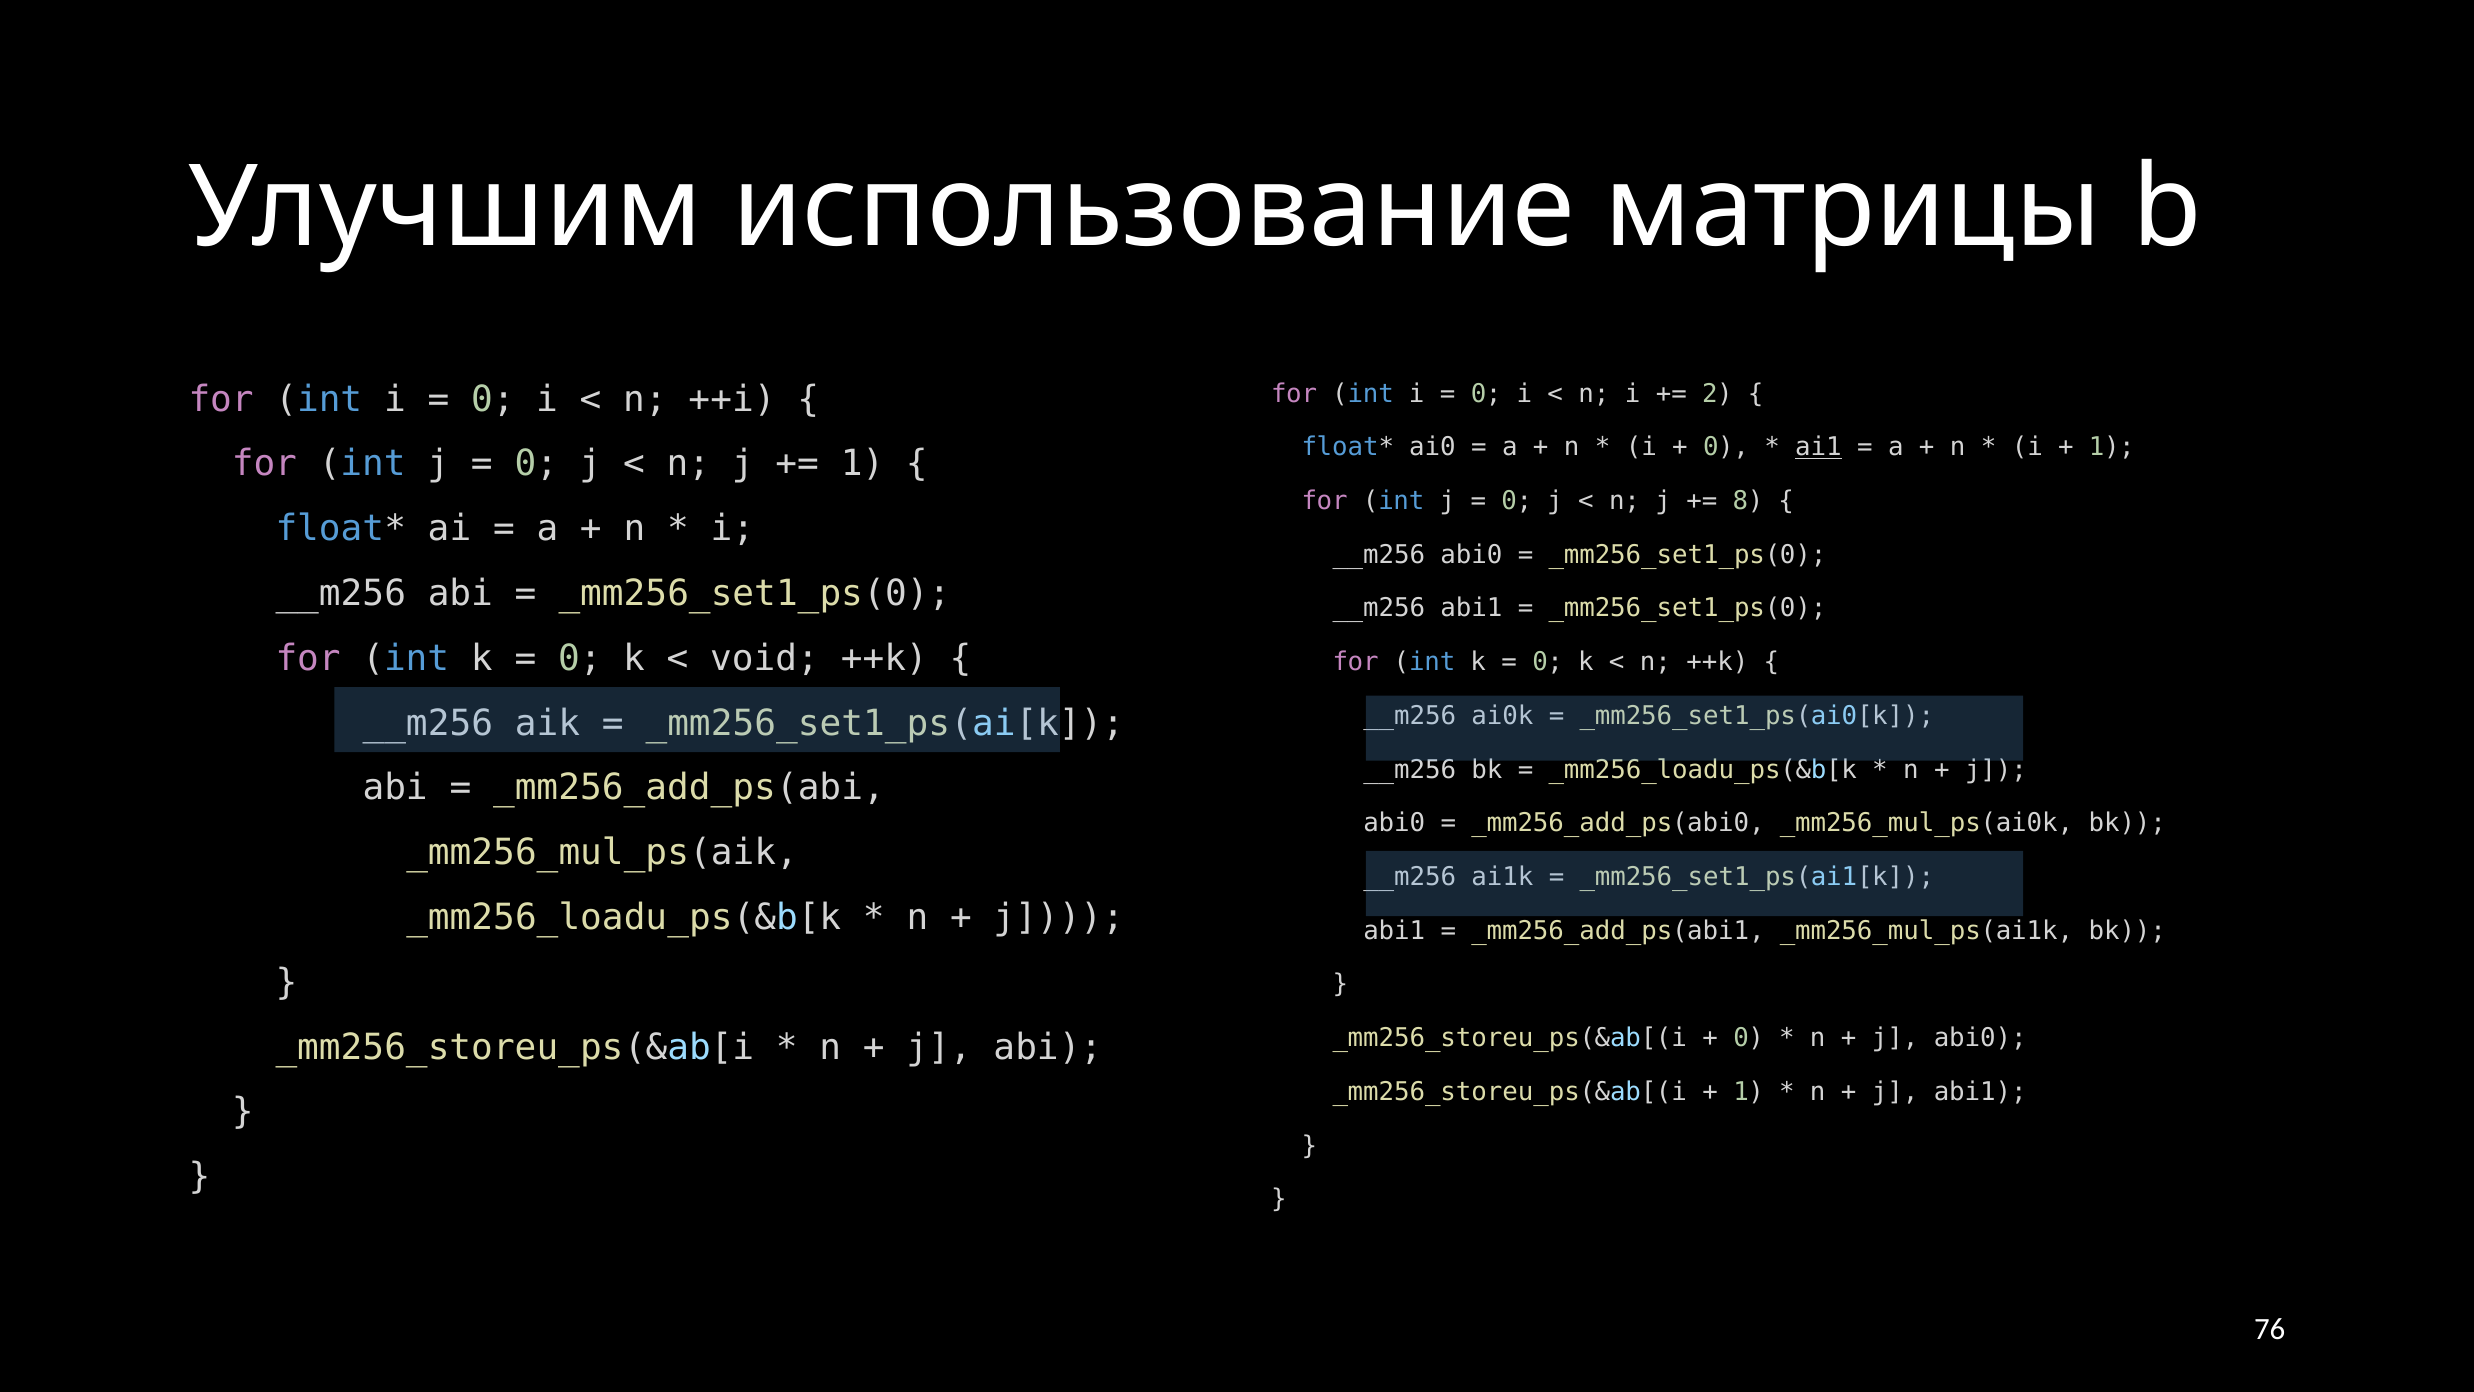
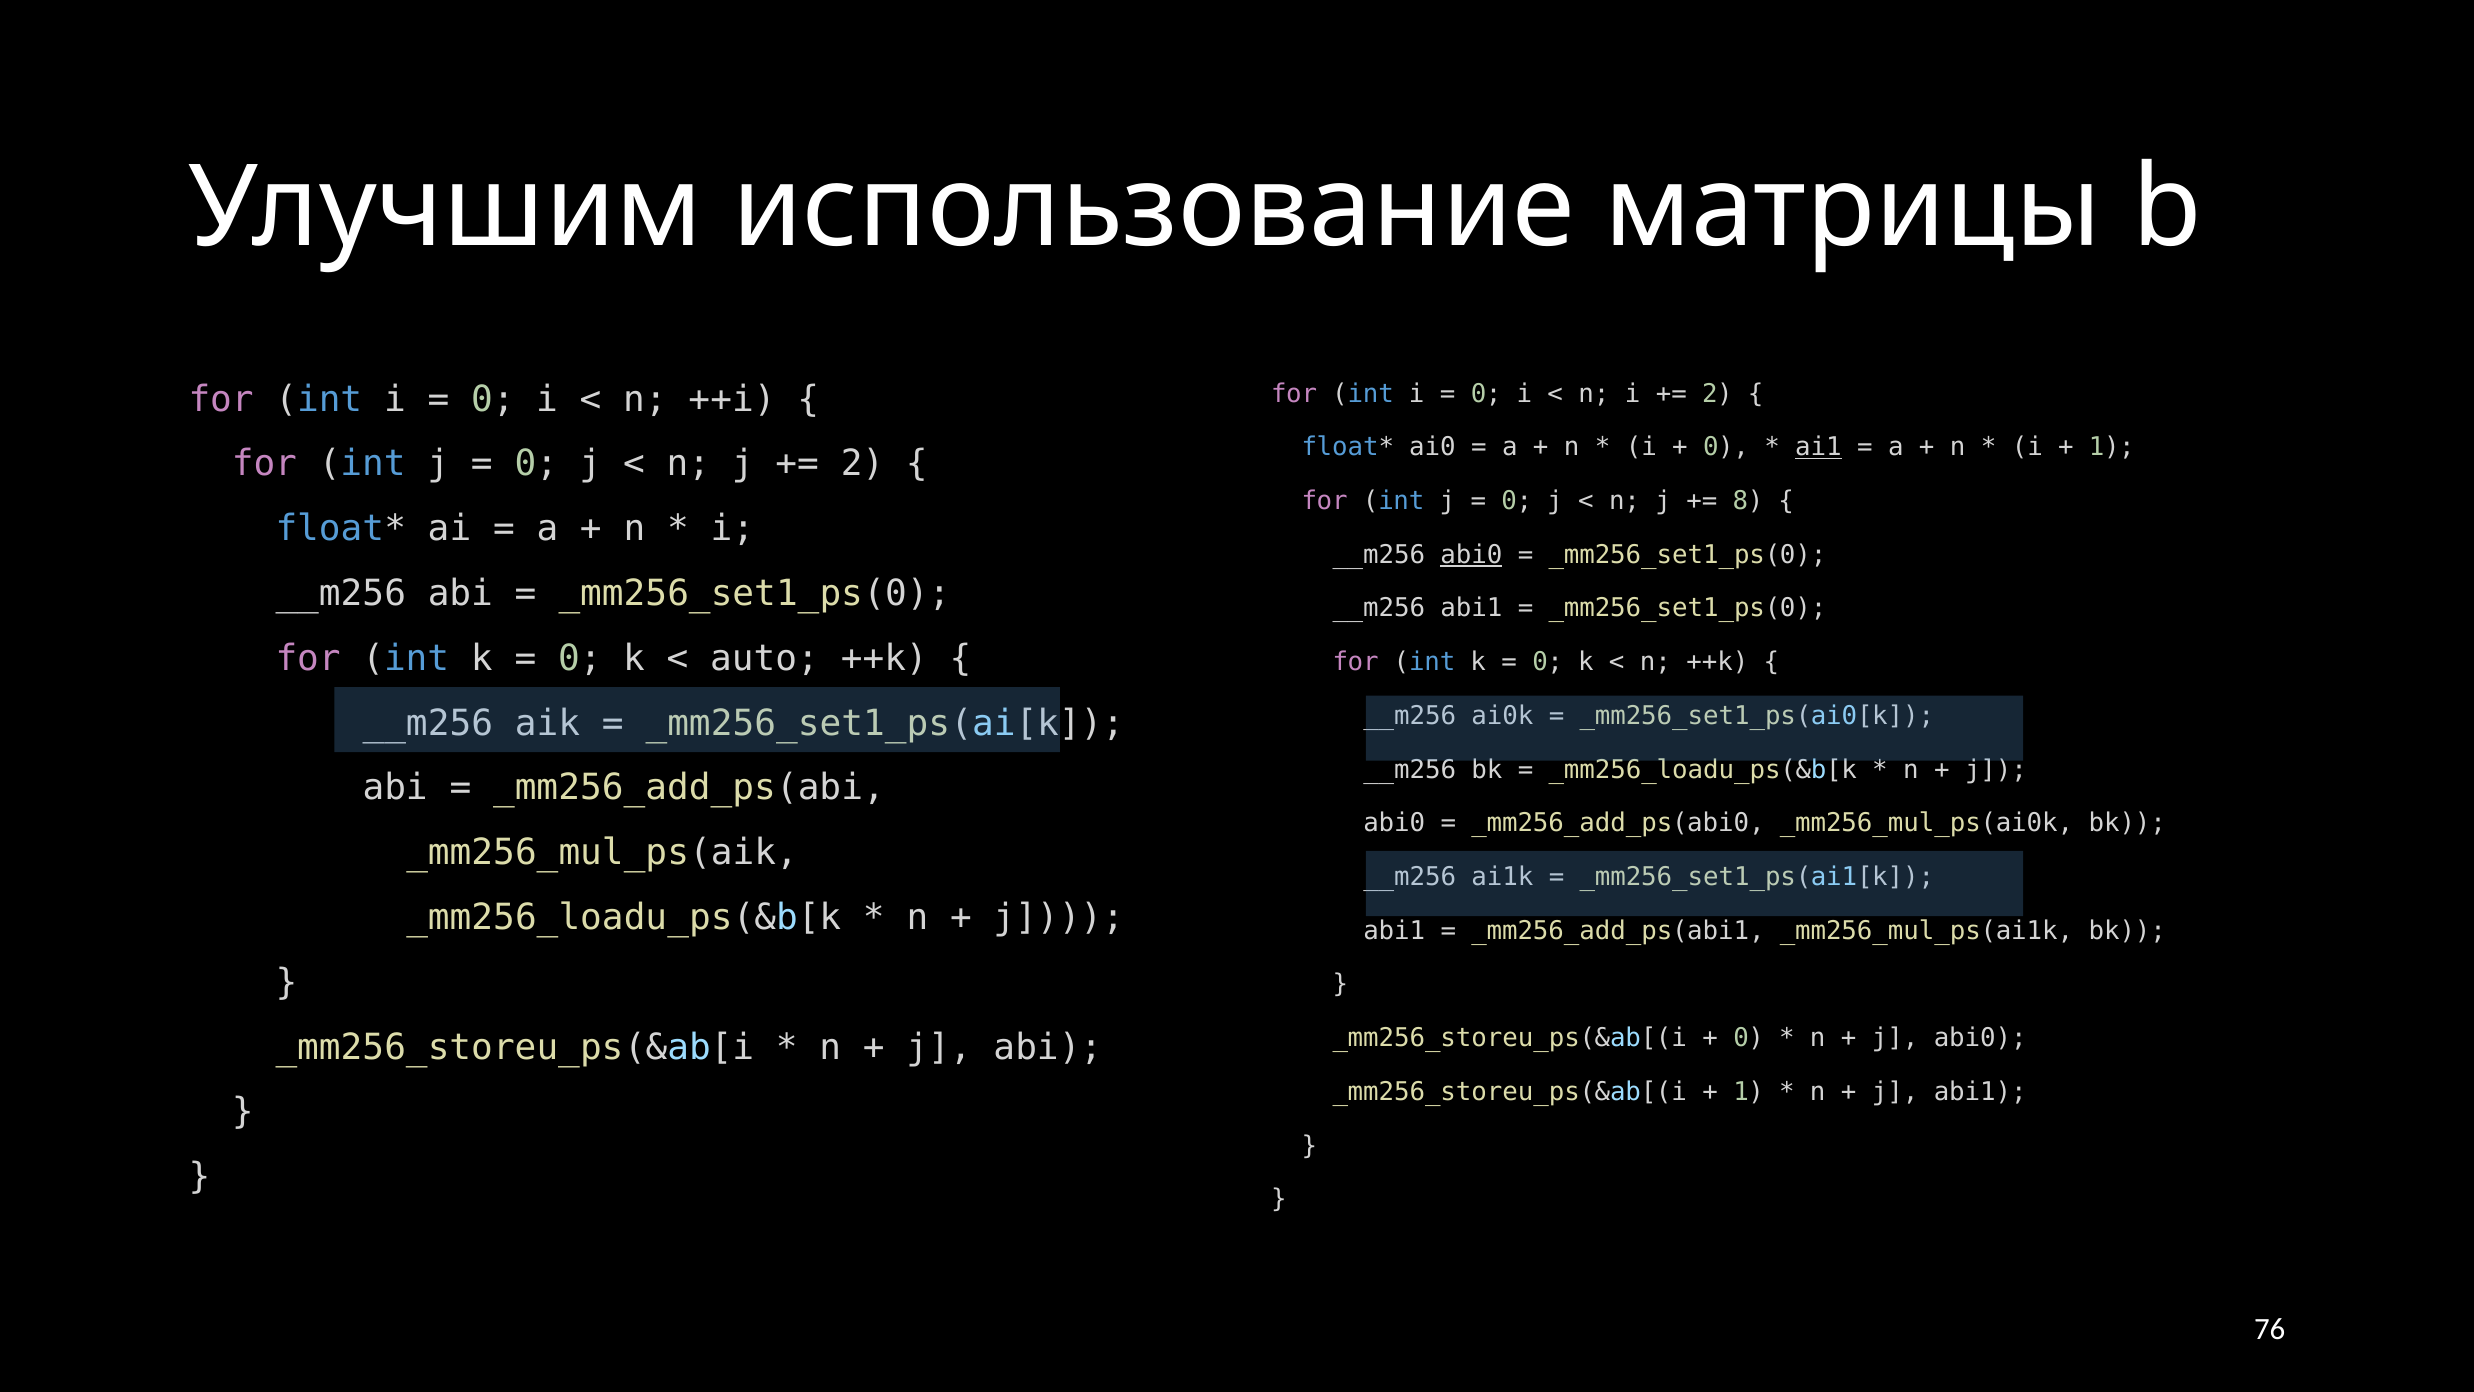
1 at (862, 464): 1 -> 2
abi0 at (1471, 555) underline: none -> present
void: void -> auto
